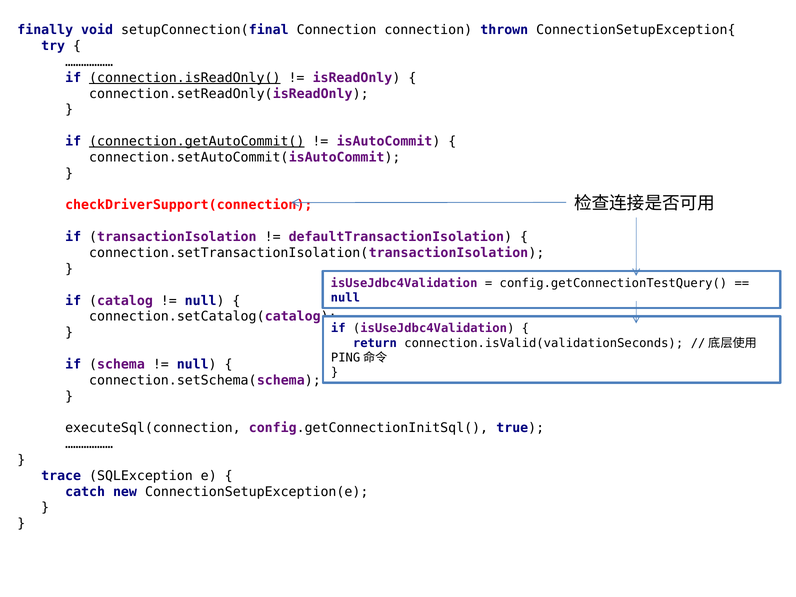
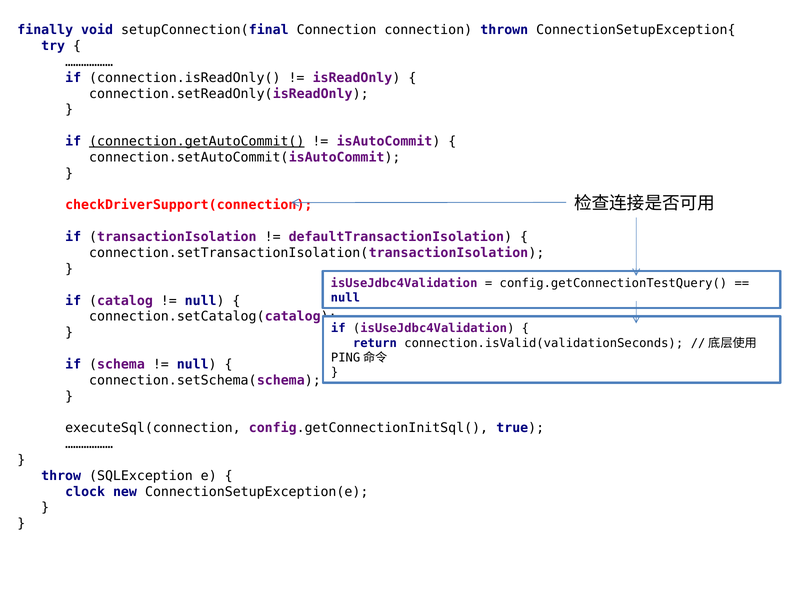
connection.isReadOnly( underline: present -> none
trace: trace -> throw
catch: catch -> clock
